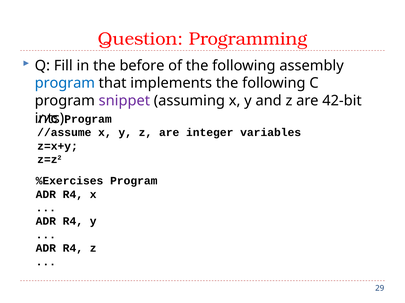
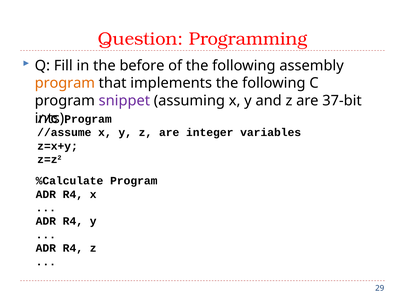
program at (65, 83) colour: blue -> orange
42-bit: 42-bit -> 37-bit
%Exercises: %Exercises -> %Calculate
